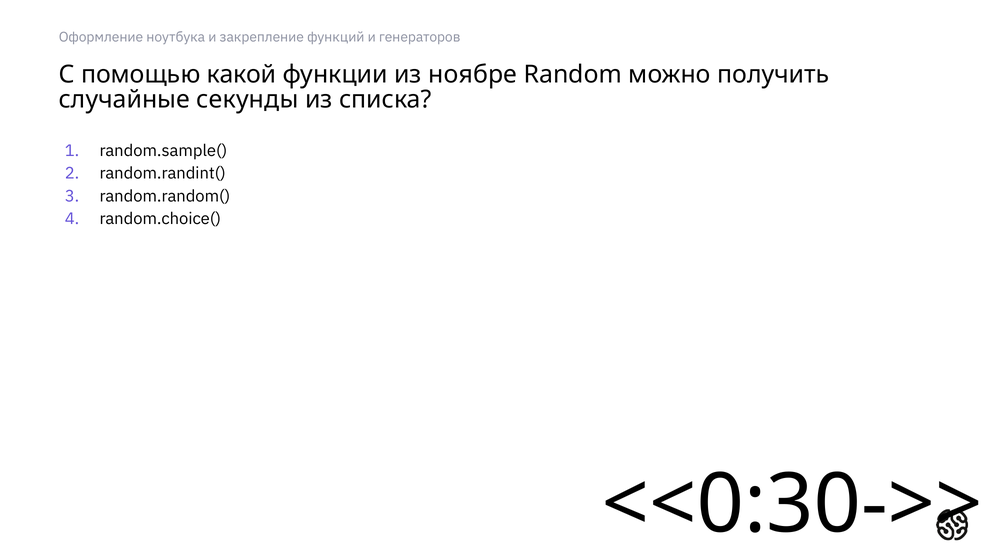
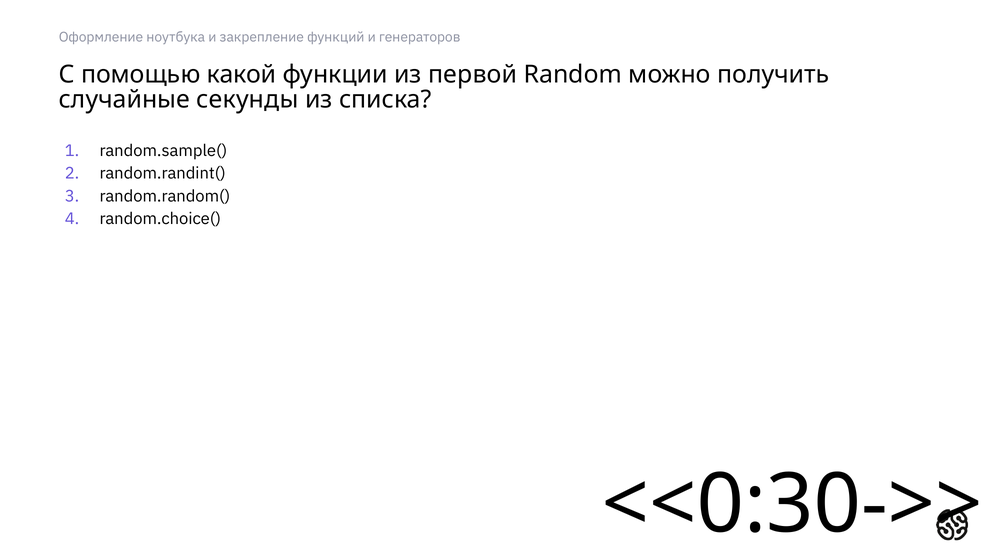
ноябре: ноябре -> первой
